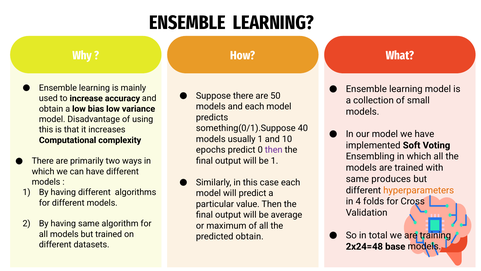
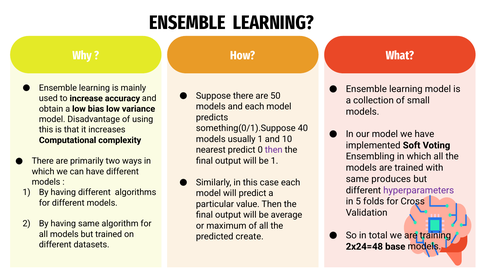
epochs: epochs -> nearest
hyperparameters colour: orange -> purple
4: 4 -> 5
predicted obtain: obtain -> create
